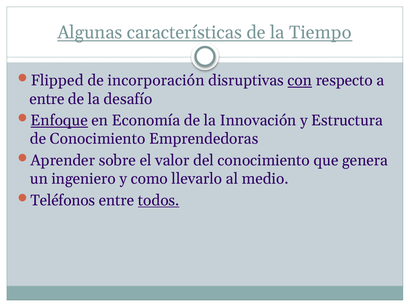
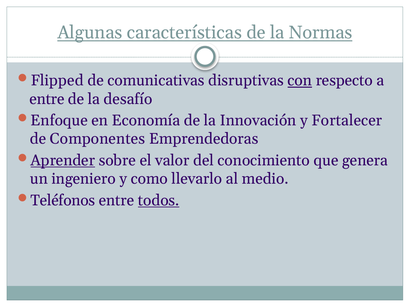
Tiempo: Tiempo -> Normas
incorporación: incorporación -> comunicativas
Enfoque underline: present -> none
Estructura: Estructura -> Fortalecer
de Conocimiento: Conocimiento -> Componentes
Aprender underline: none -> present
